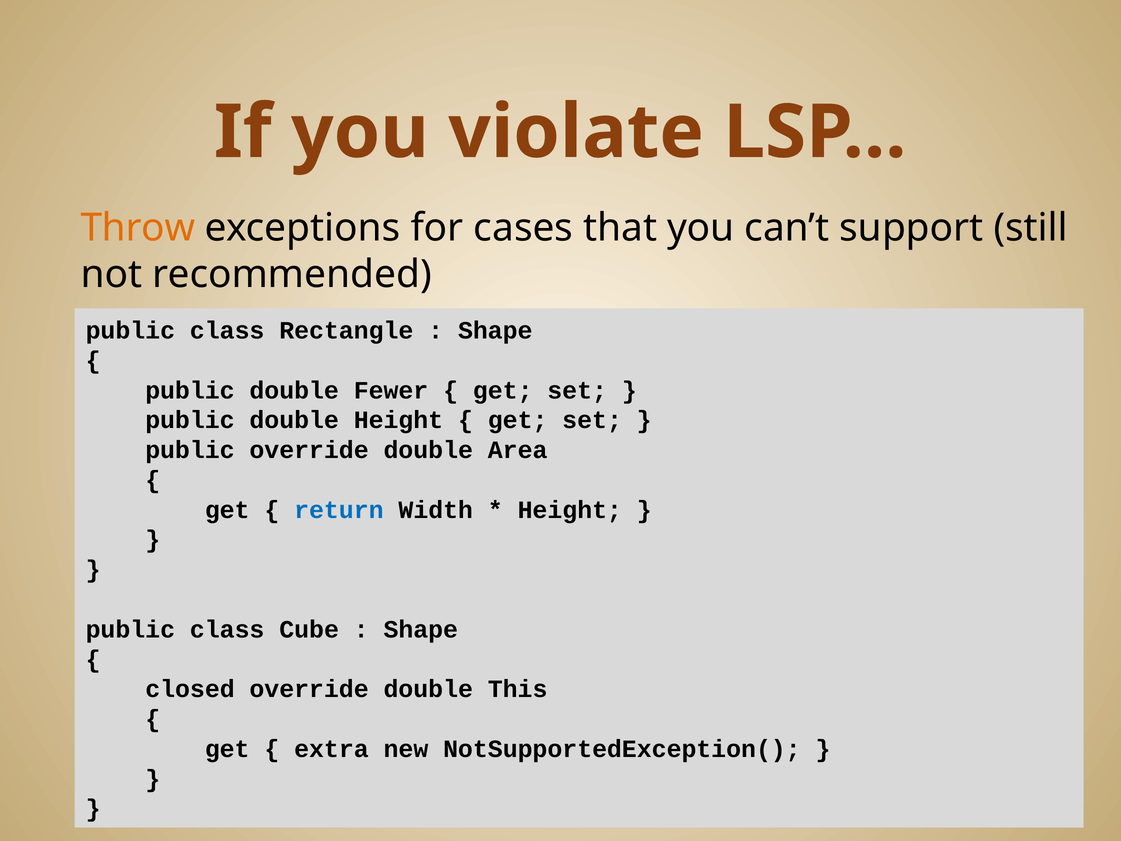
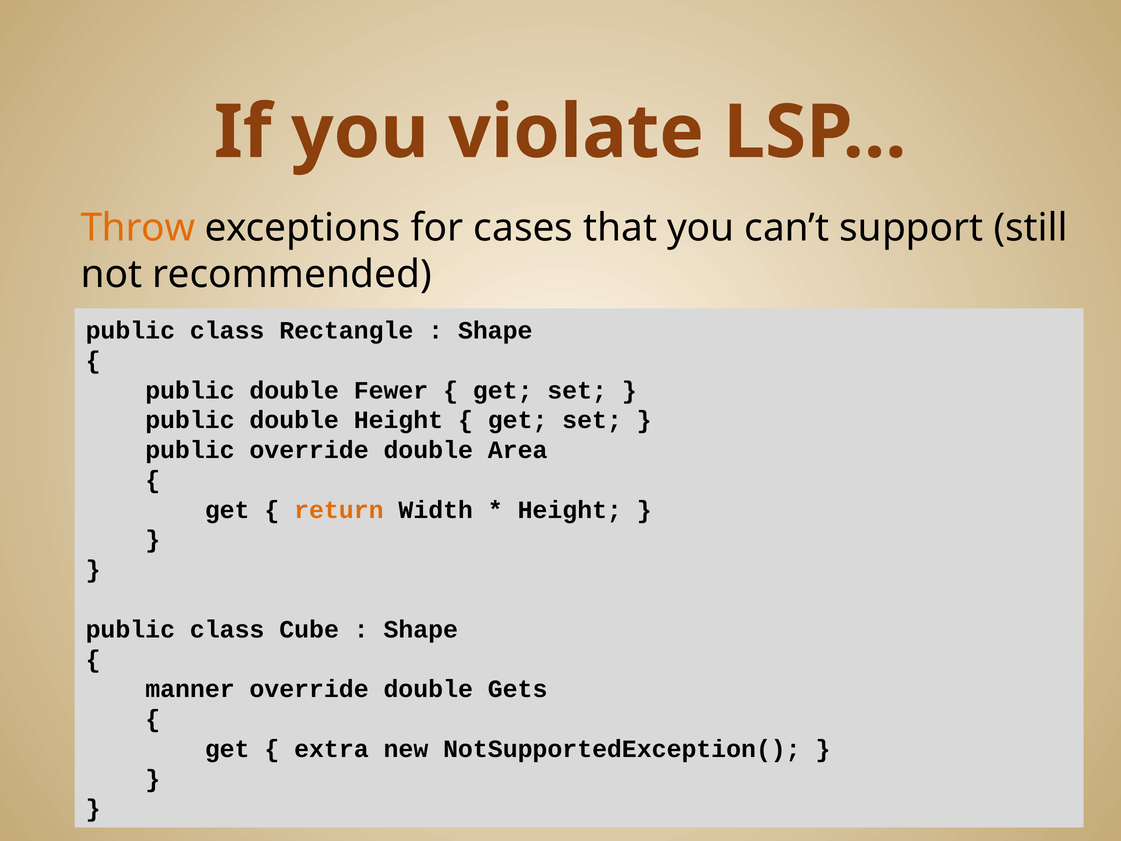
return colour: blue -> orange
closed: closed -> manner
This: This -> Gets
